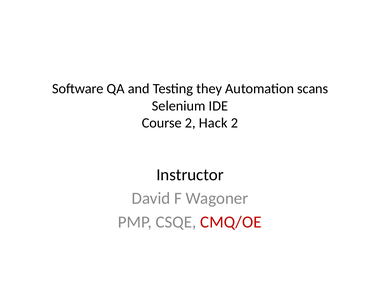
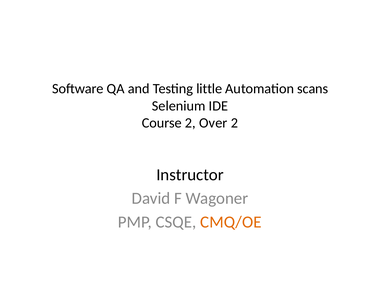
they: they -> little
Hack: Hack -> Over
CMQ/OE colour: red -> orange
